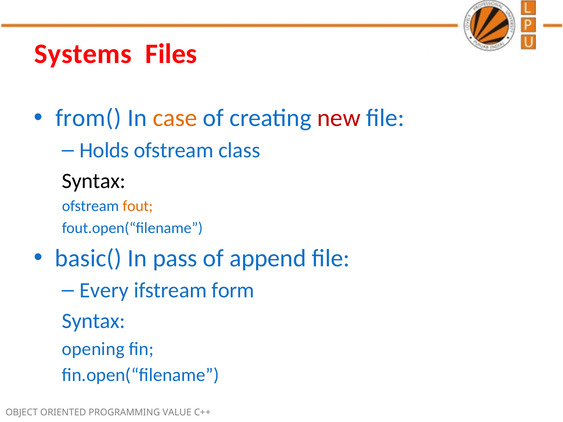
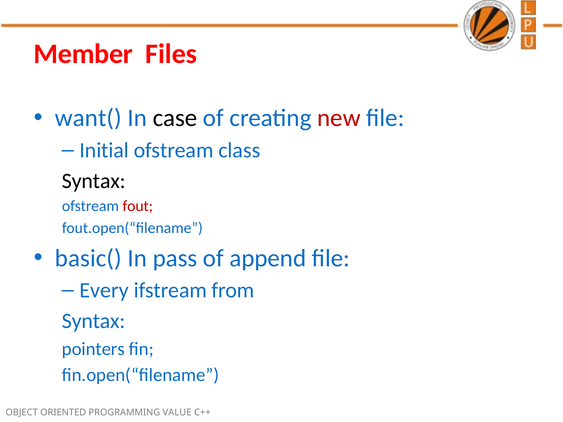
Systems: Systems -> Member
from(: from( -> want(
case colour: orange -> black
Holds: Holds -> Initial
fout colour: orange -> red
form: form -> from
opening: opening -> pointers
